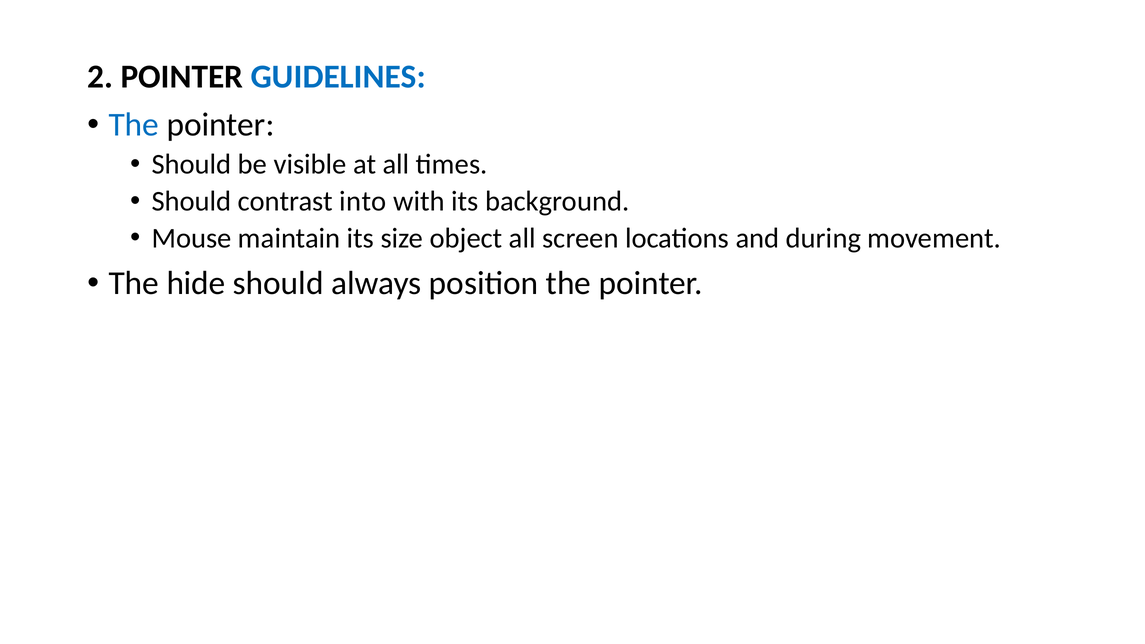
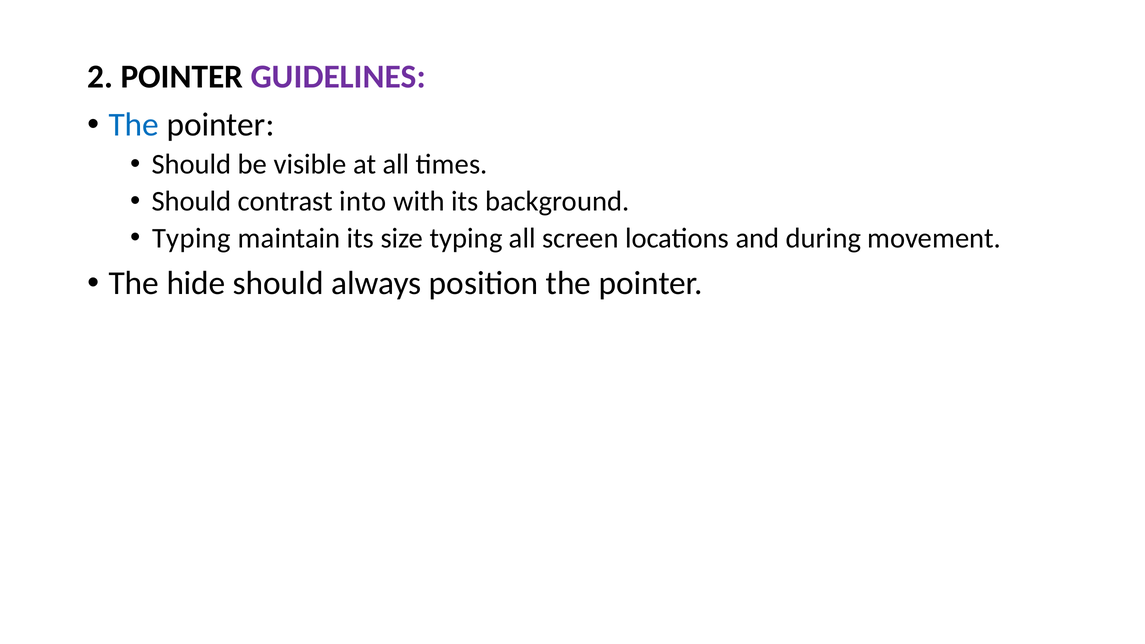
GUIDELINES colour: blue -> purple
Mouse at (192, 238): Mouse -> Typing
size object: object -> typing
